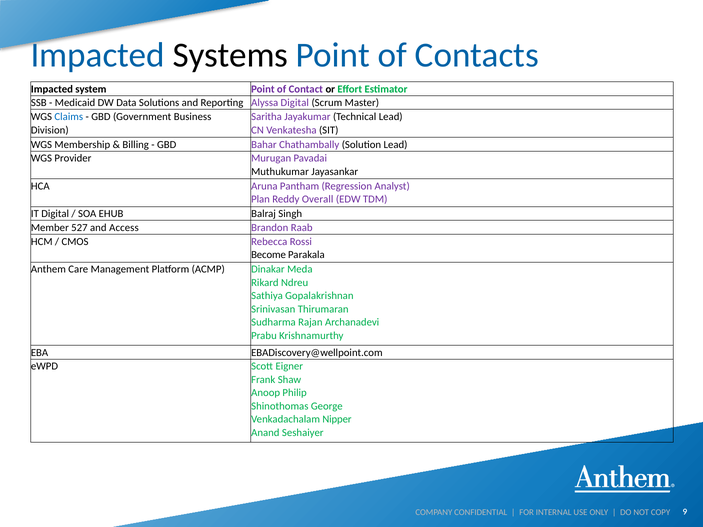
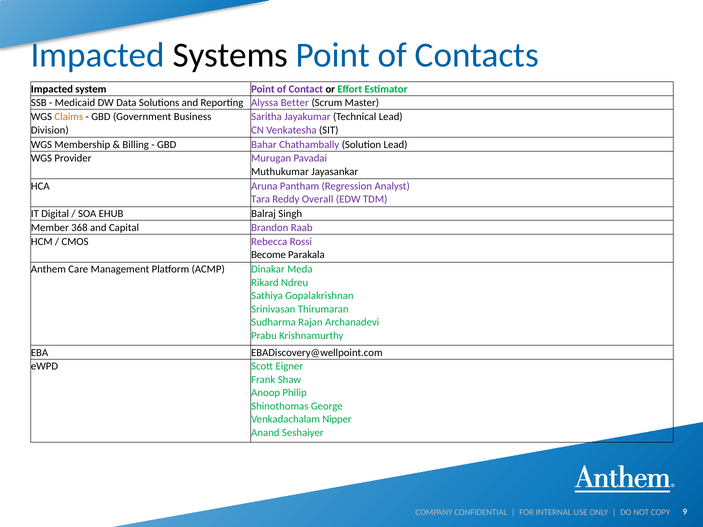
Alyssa Digital: Digital -> Better
Claims colour: blue -> orange
Plan: Plan -> Tara
527: 527 -> 368
Access: Access -> Capital
